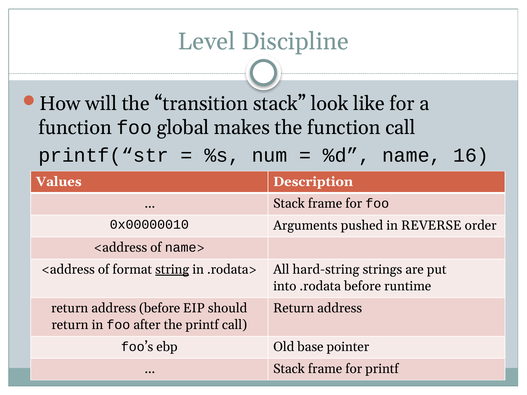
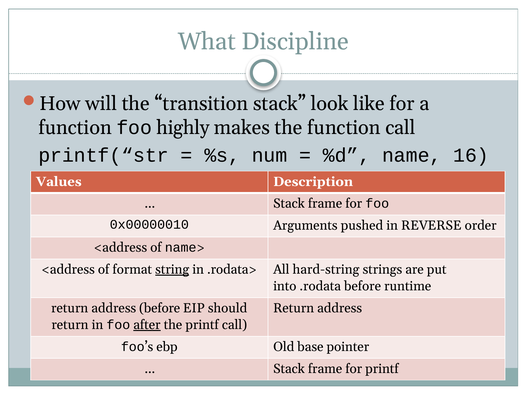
Level: Level -> What
global: global -> highly
after underline: none -> present
